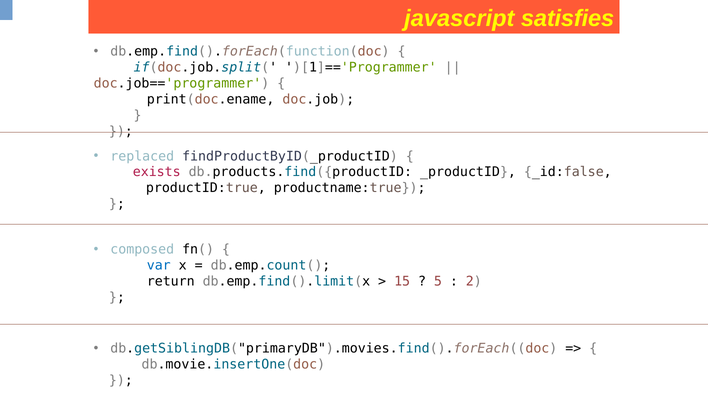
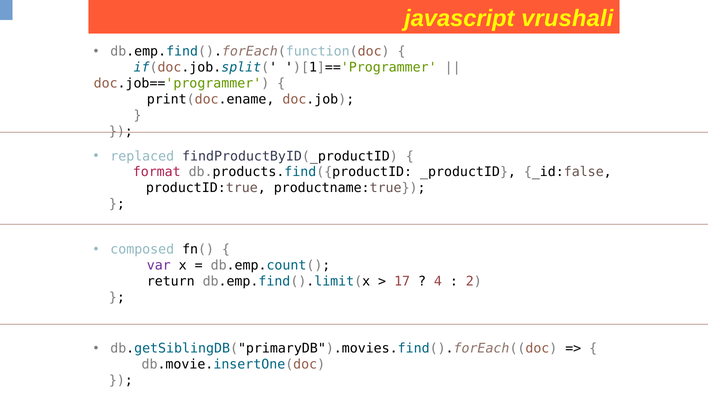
satisfies: satisfies -> vrushali
exists: exists -> format
var colour: blue -> purple
15: 15 -> 17
5: 5 -> 4
